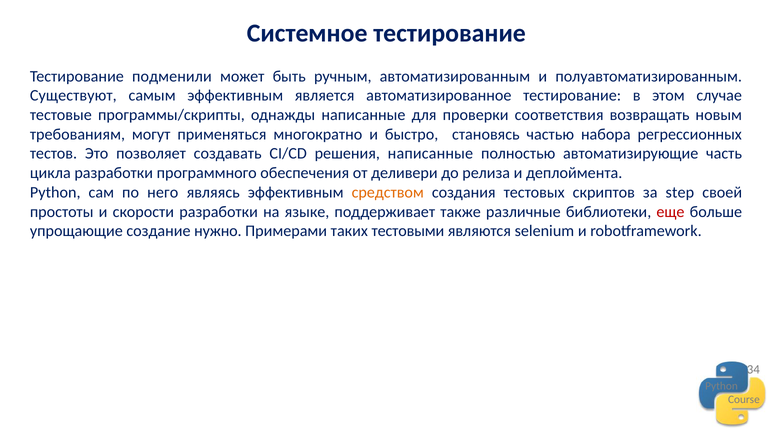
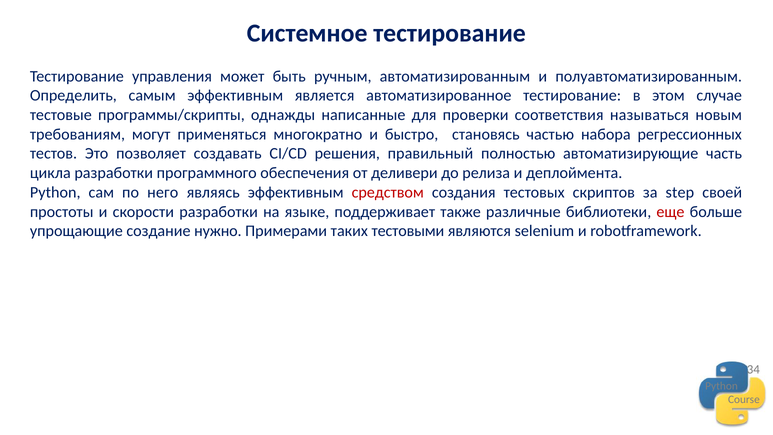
подменили: подменили -> управления
Существуют: Существуют -> Определить
возвращать: возвращать -> называться
решения написанные: написанные -> правильный
средством colour: orange -> red
